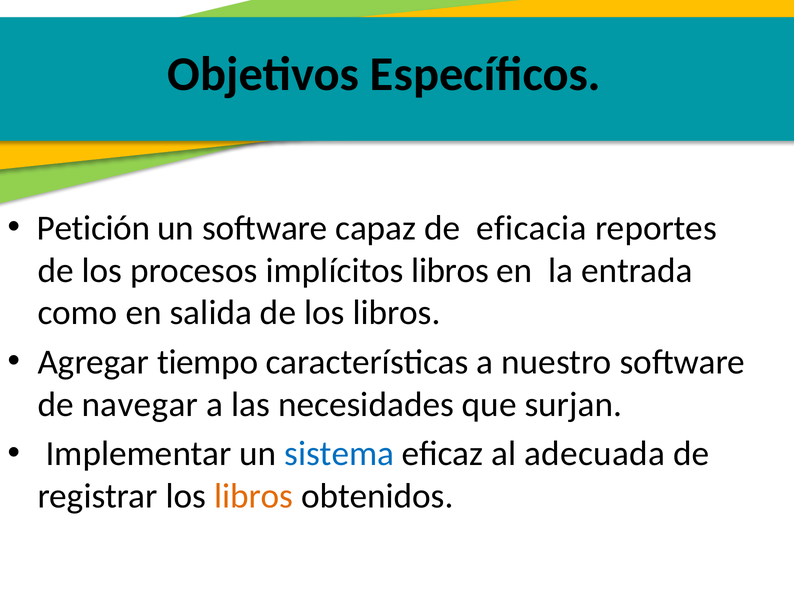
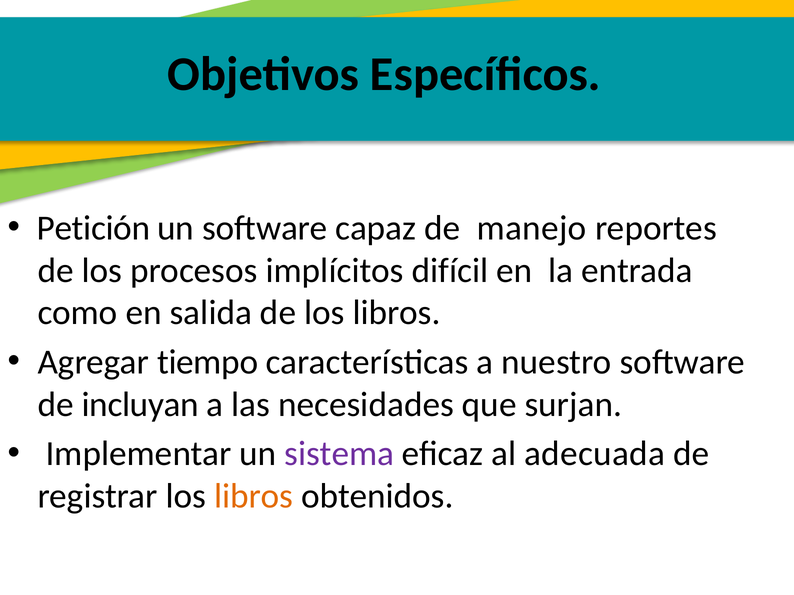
eficacia: eficacia -> manejo
implícitos libros: libros -> difícil
navegar: navegar -> incluyan
sistema colour: blue -> purple
